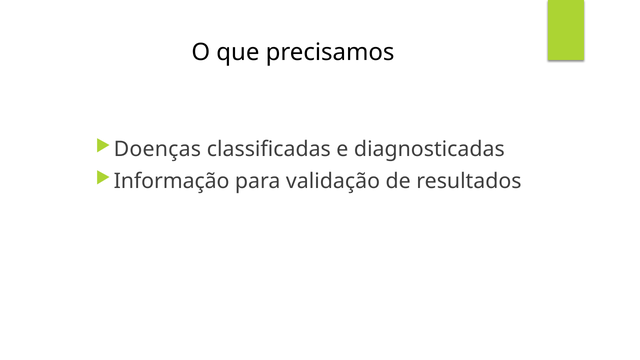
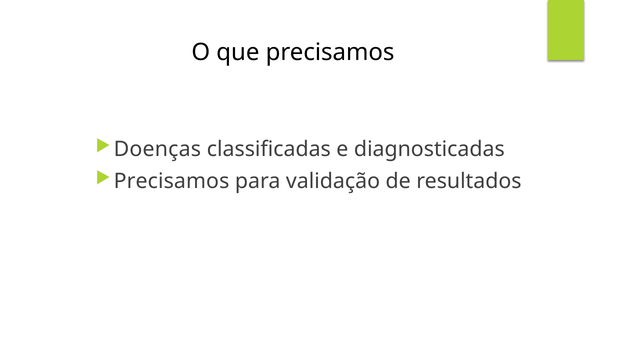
Informação at (172, 181): Informação -> Precisamos
